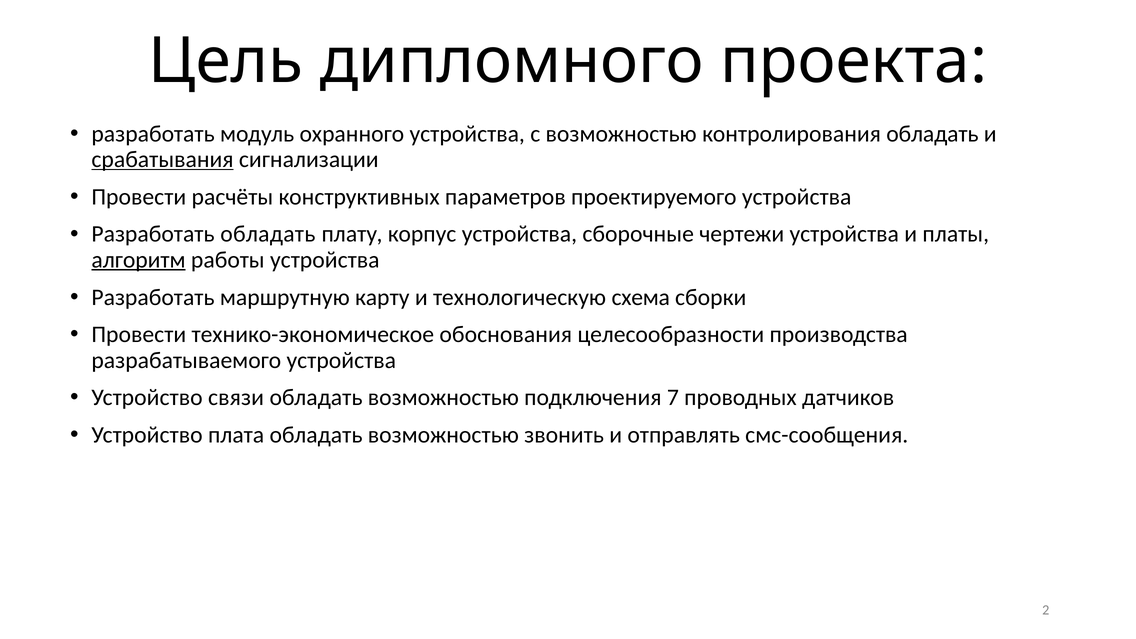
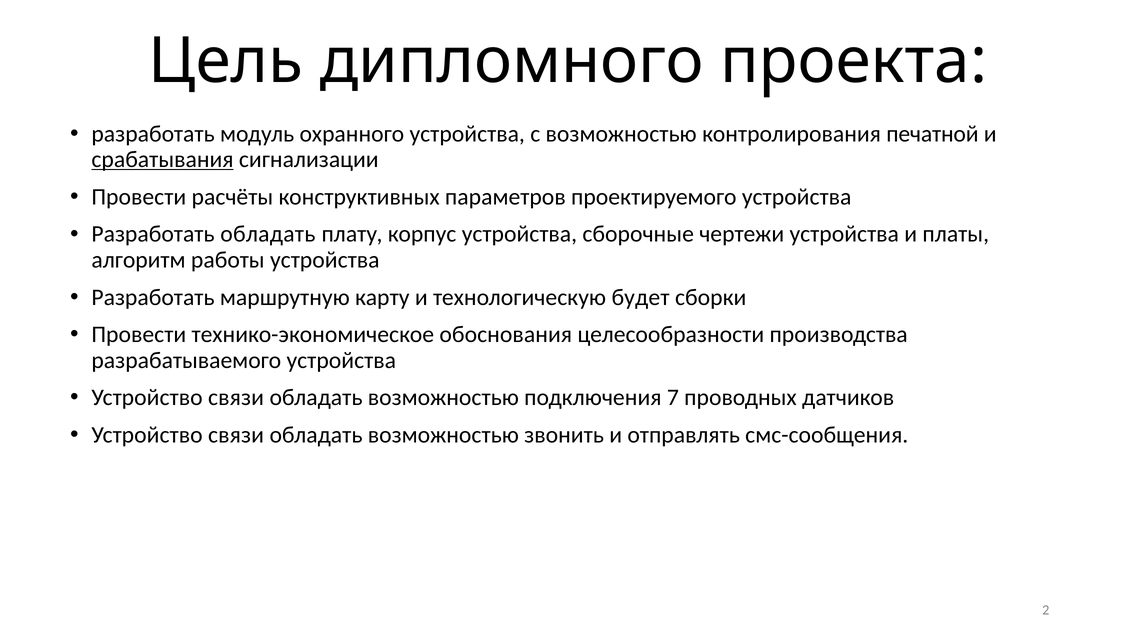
контролирования обладать: обладать -> печатной
алгоритм underline: present -> none
схема: схема -> будет
плата at (236, 435): плата -> связи
